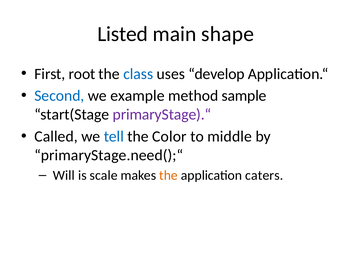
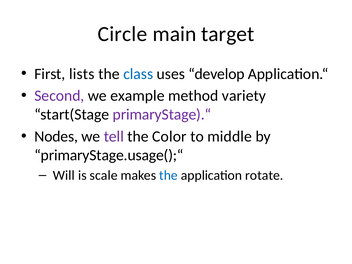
Listed: Listed -> Circle
shape: shape -> target
root: root -> lists
Second colour: blue -> purple
sample: sample -> variety
Called: Called -> Nodes
tell colour: blue -> purple
primaryStage.need();“: primaryStage.need();“ -> primaryStage.usage();“
the at (168, 175) colour: orange -> blue
caters: caters -> rotate
